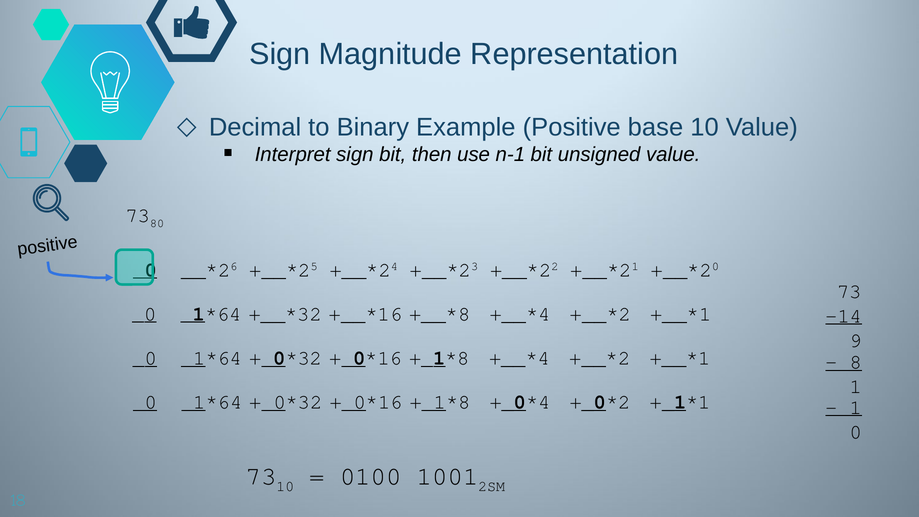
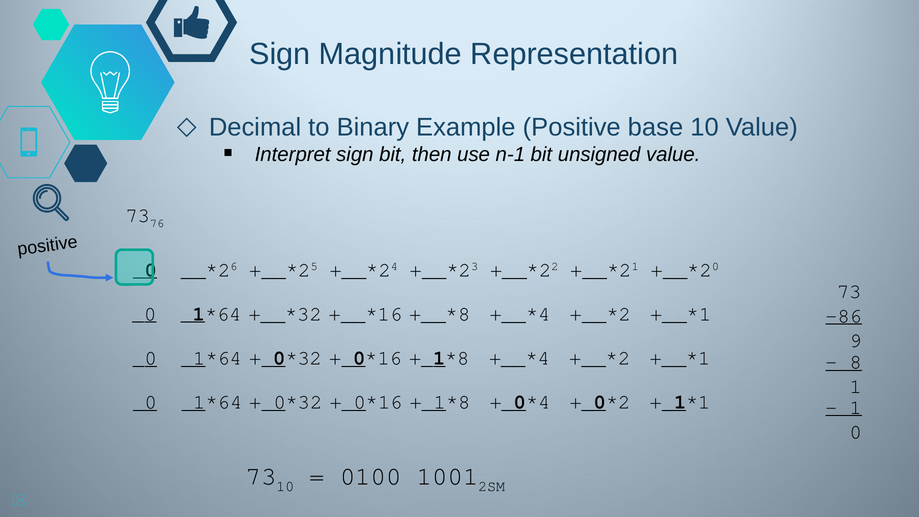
80: 80 -> 76
-14: -14 -> -86
